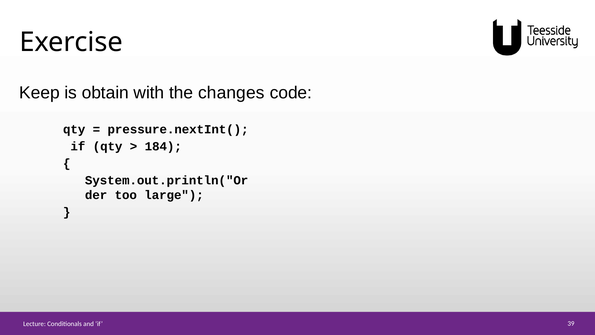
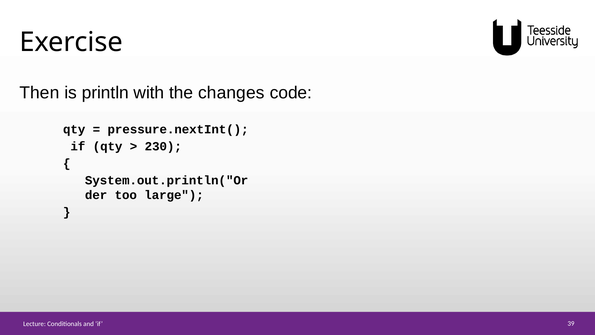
Keep: Keep -> Then
obtain: obtain -> println
184: 184 -> 230
